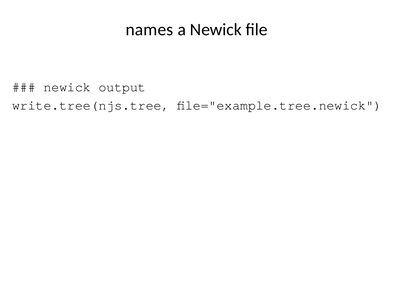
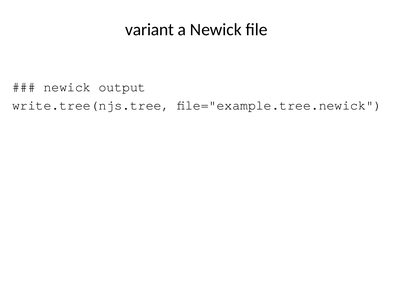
names: names -> variant
